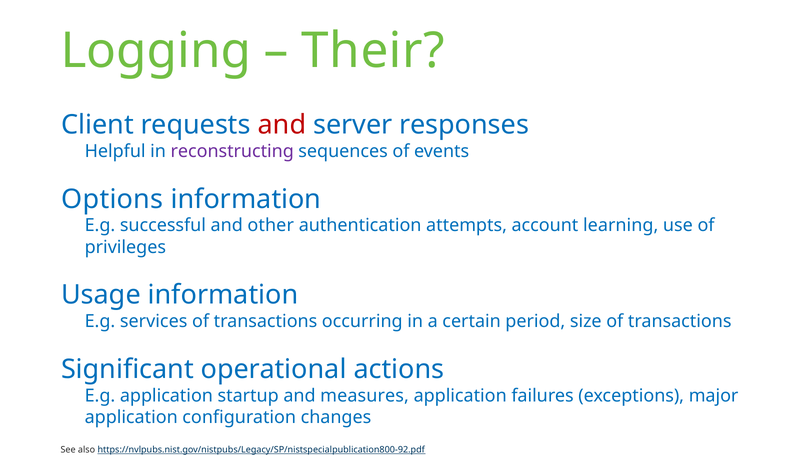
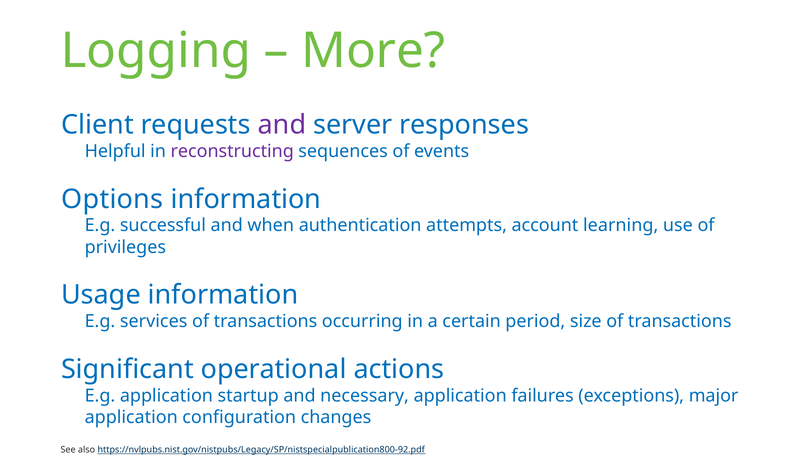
Their: Their -> More
and at (282, 125) colour: red -> purple
other: other -> when
measures: measures -> necessary
